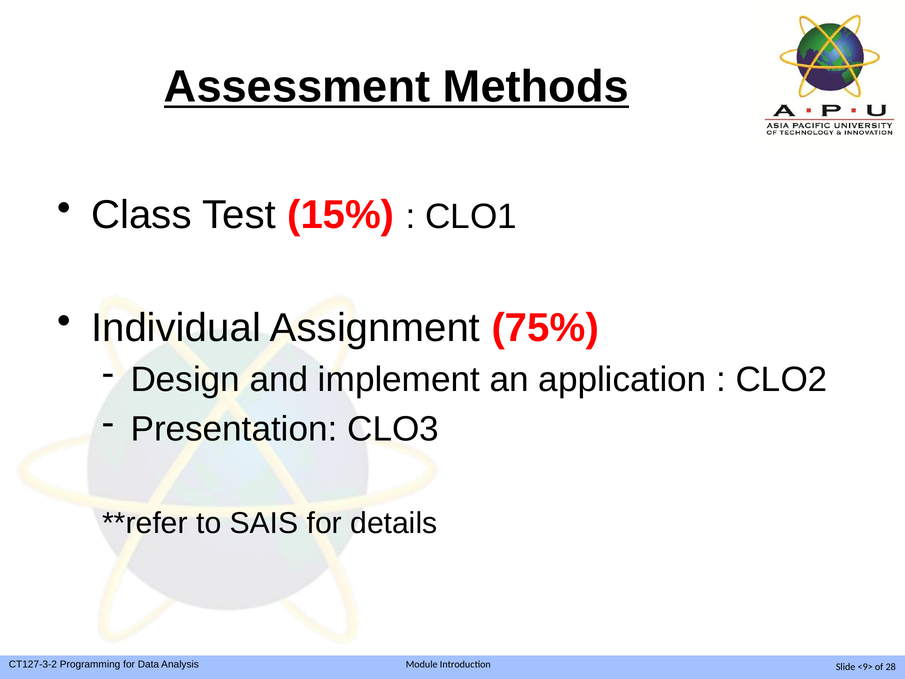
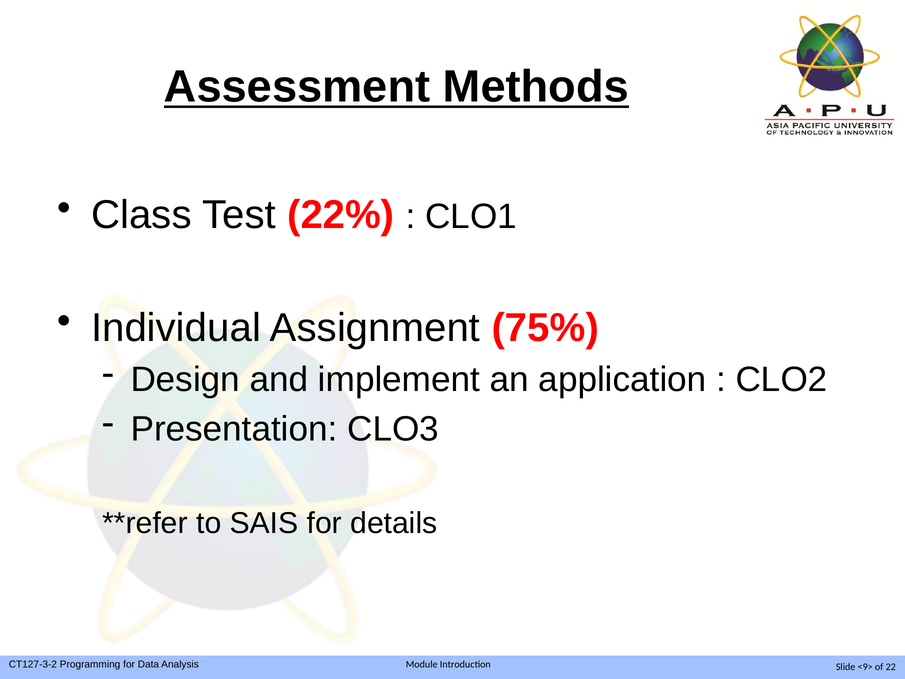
15%: 15% -> 22%
28: 28 -> 22
